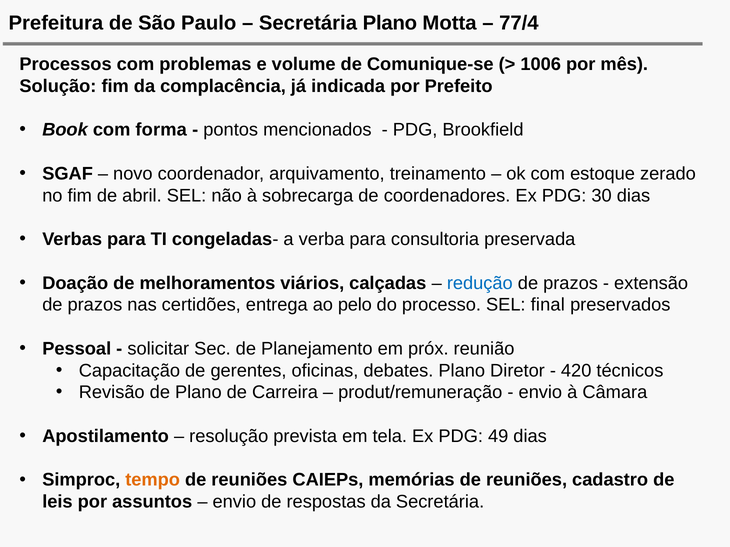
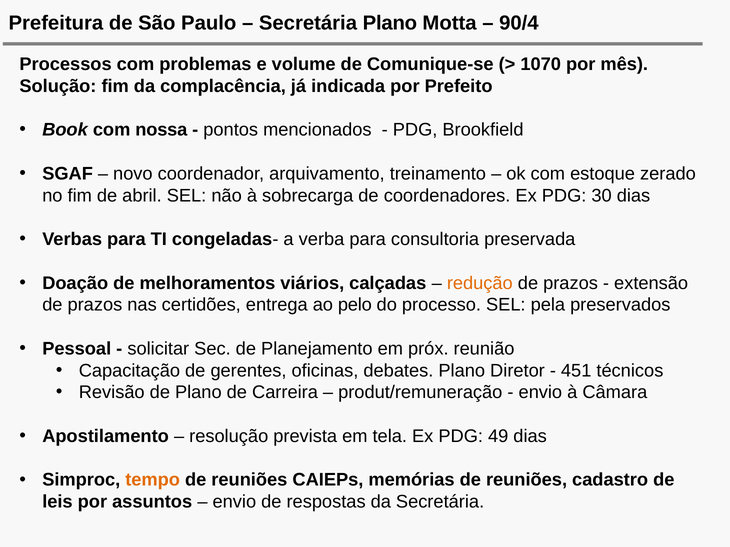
77/4: 77/4 -> 90/4
1006: 1006 -> 1070
forma: forma -> nossa
redução colour: blue -> orange
final: final -> pela
420: 420 -> 451
